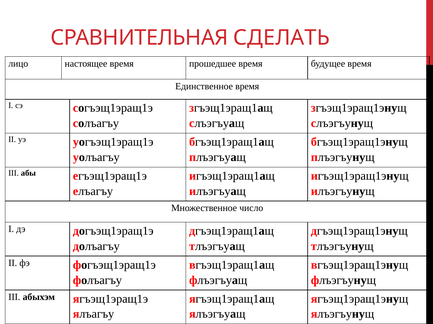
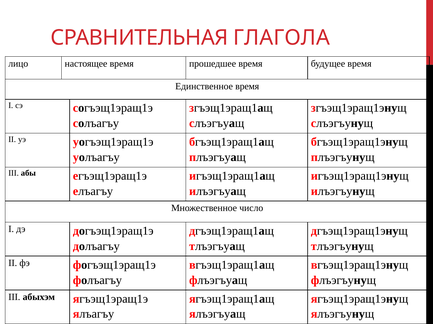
СДЕЛАТЬ: СДЕЛАТЬ -> ГЛАГОЛА
